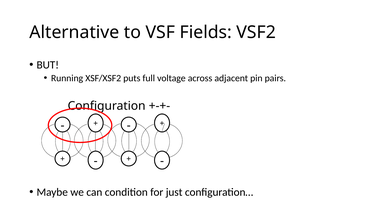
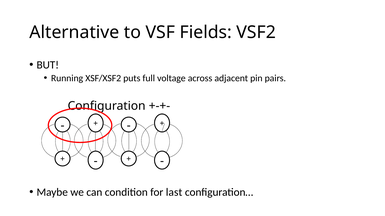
just: just -> last
